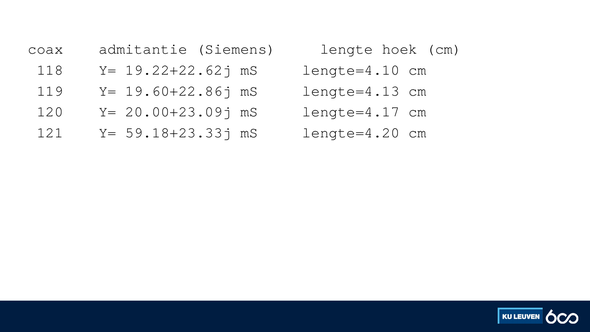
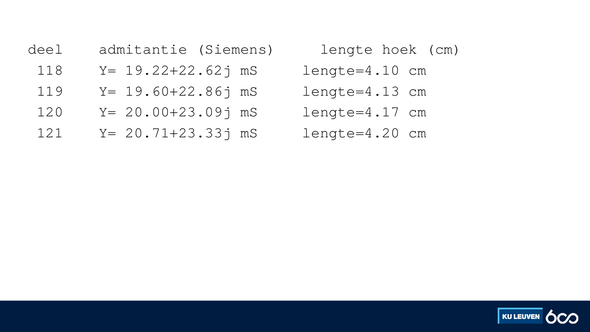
coax: coax -> deel
59.18+23.33j: 59.18+23.33j -> 20.71+23.33j
